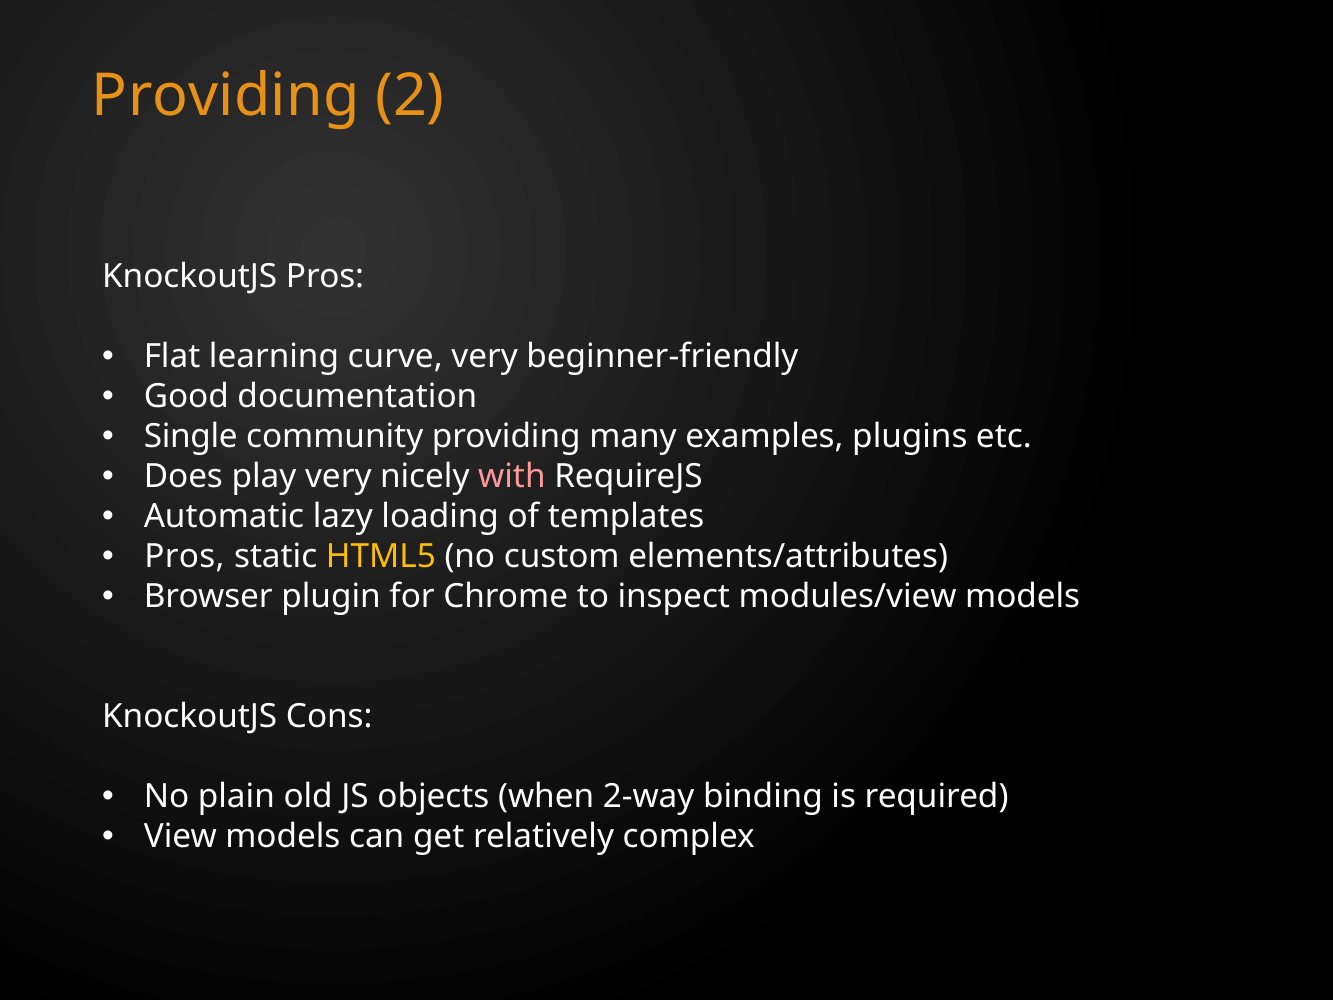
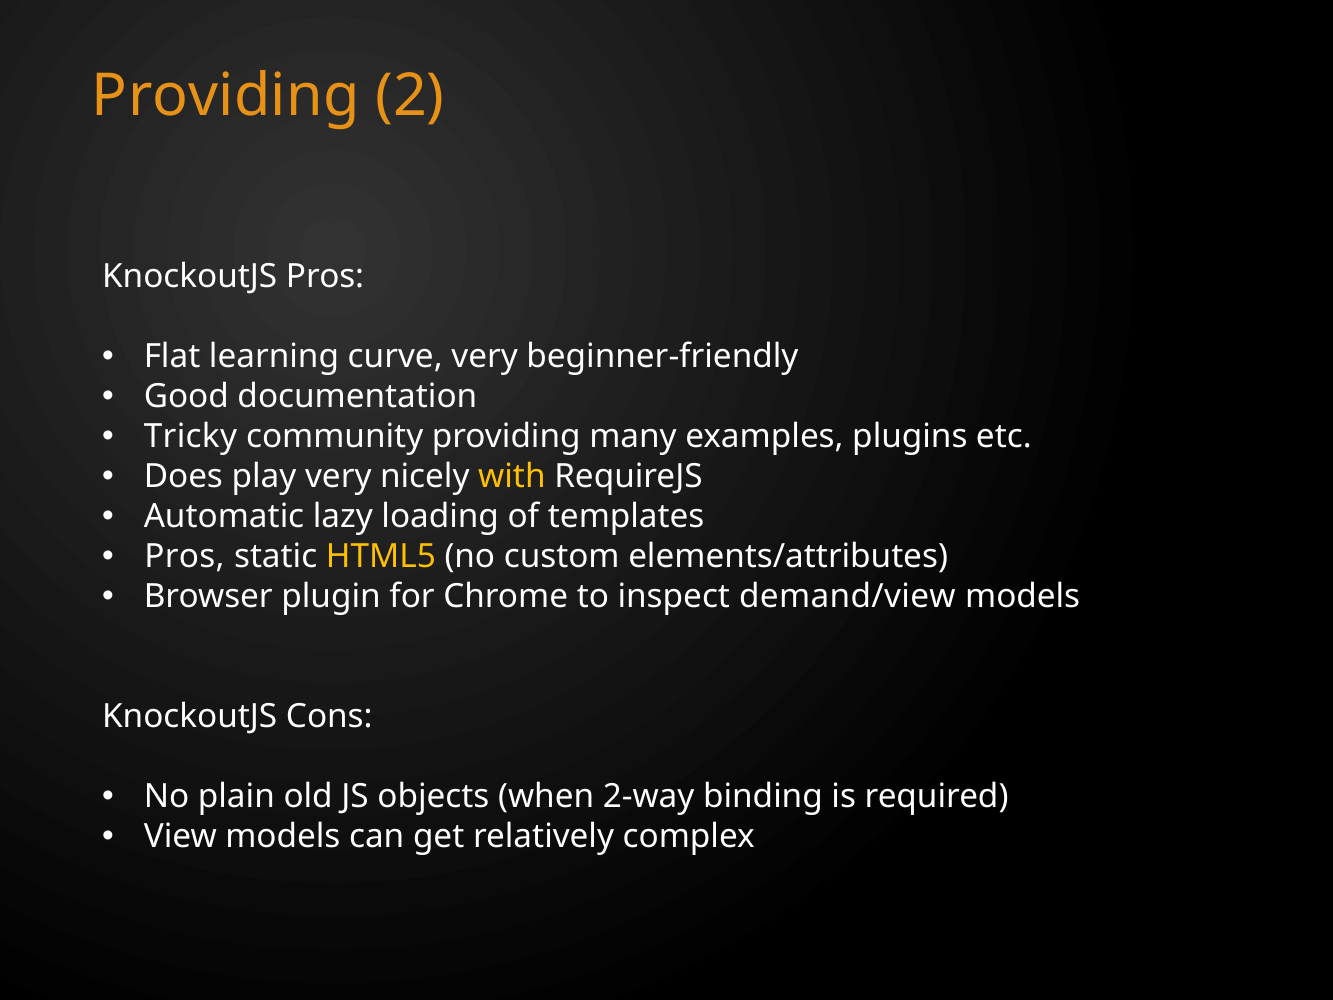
Single: Single -> Tricky
with colour: pink -> yellow
modules/view: modules/view -> demand/view
